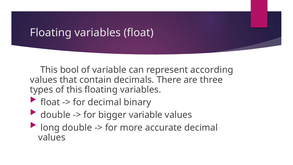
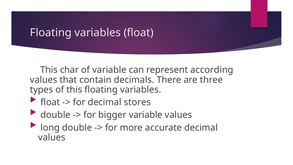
bool: bool -> char
binary: binary -> stores
